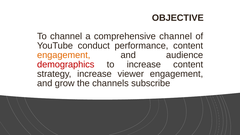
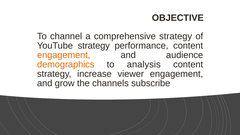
comprehensive channel: channel -> strategy
YouTube conduct: conduct -> strategy
demographics colour: red -> orange
to increase: increase -> analysis
